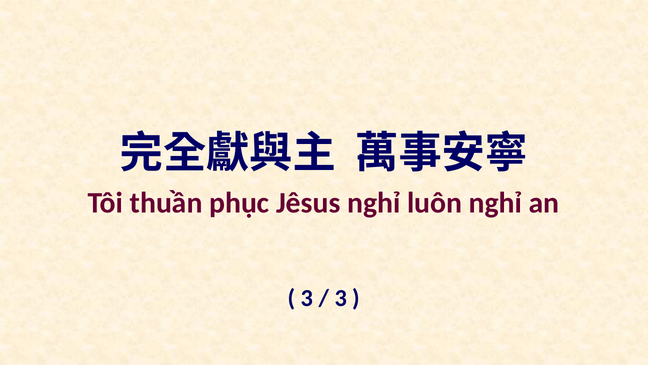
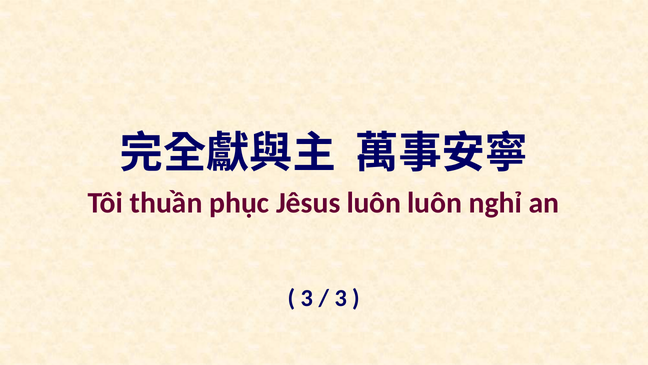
Jêsus nghỉ: nghỉ -> luôn
